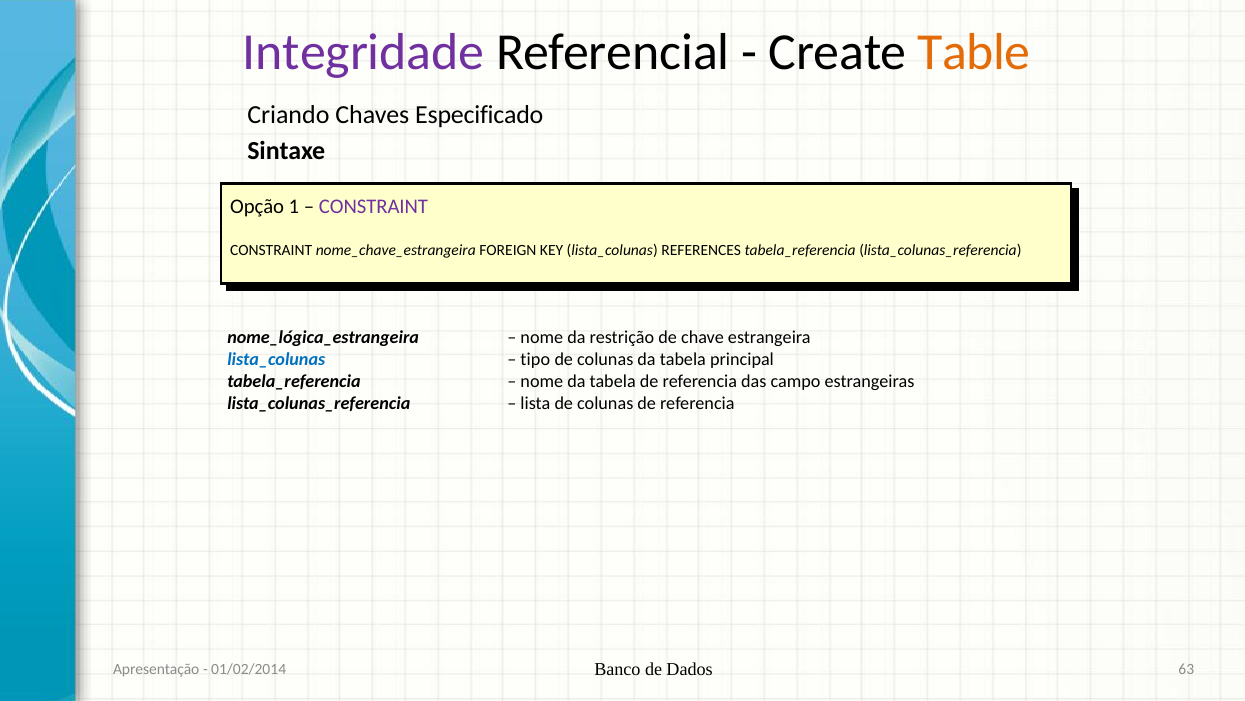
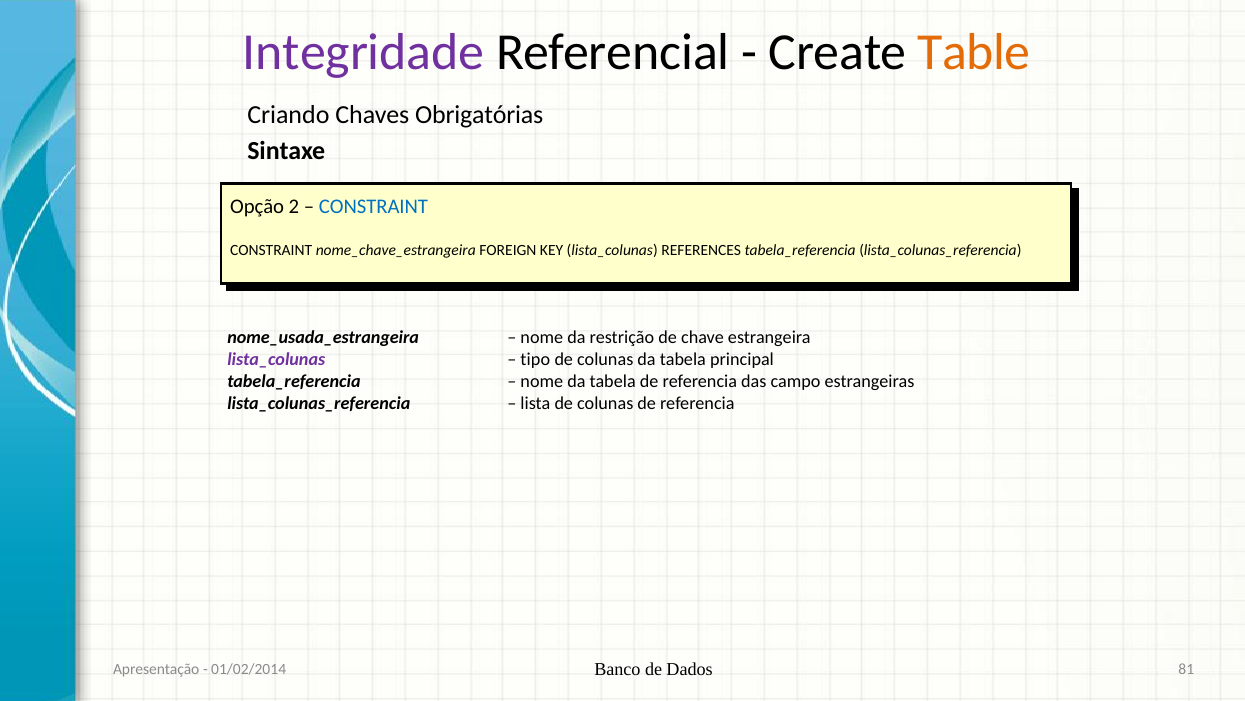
Especificado: Especificado -> Obrigatórias
1: 1 -> 2
CONSTRAINT at (373, 207) colour: purple -> blue
nome_lógica_estrangeira: nome_lógica_estrangeira -> nome_usada_estrangeira
lista_colunas at (276, 359) colour: blue -> purple
63: 63 -> 81
